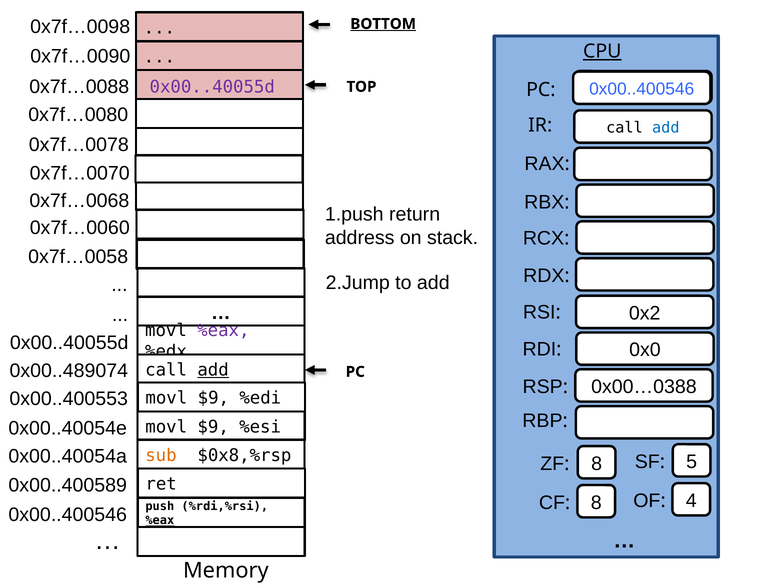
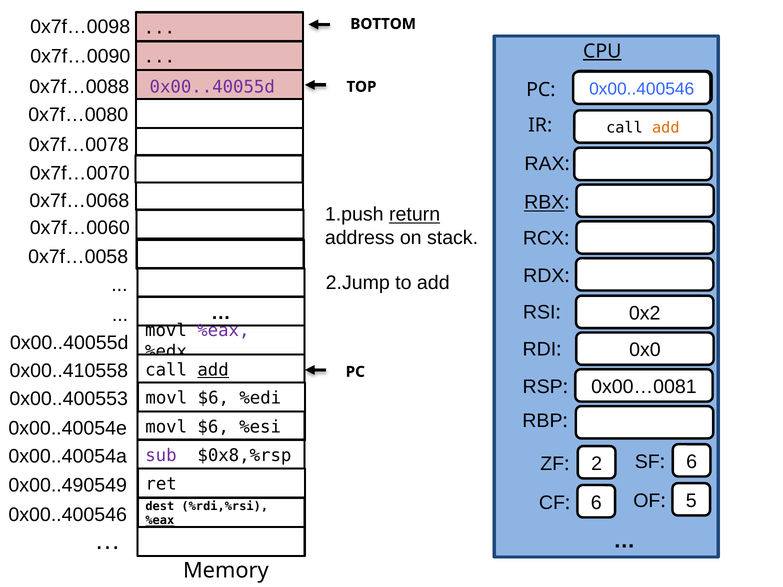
BOTTOM underline: present -> none
add at (666, 128) colour: blue -> orange
RBX underline: none -> present
return underline: none -> present
0x00..489074: 0x00..489074 -> 0x00..410558
0x00…0388: 0x00…0388 -> 0x00…0081
$9 at (213, 398): $9 -> $6
$9 at (213, 427): $9 -> $6
sub colour: orange -> purple
8 at (597, 464): 8 -> 2
5 at (692, 462): 5 -> 6
0x00..400589: 0x00..400589 -> 0x00..490549
8 at (596, 503): 8 -> 6
4: 4 -> 5
push: push -> dest
